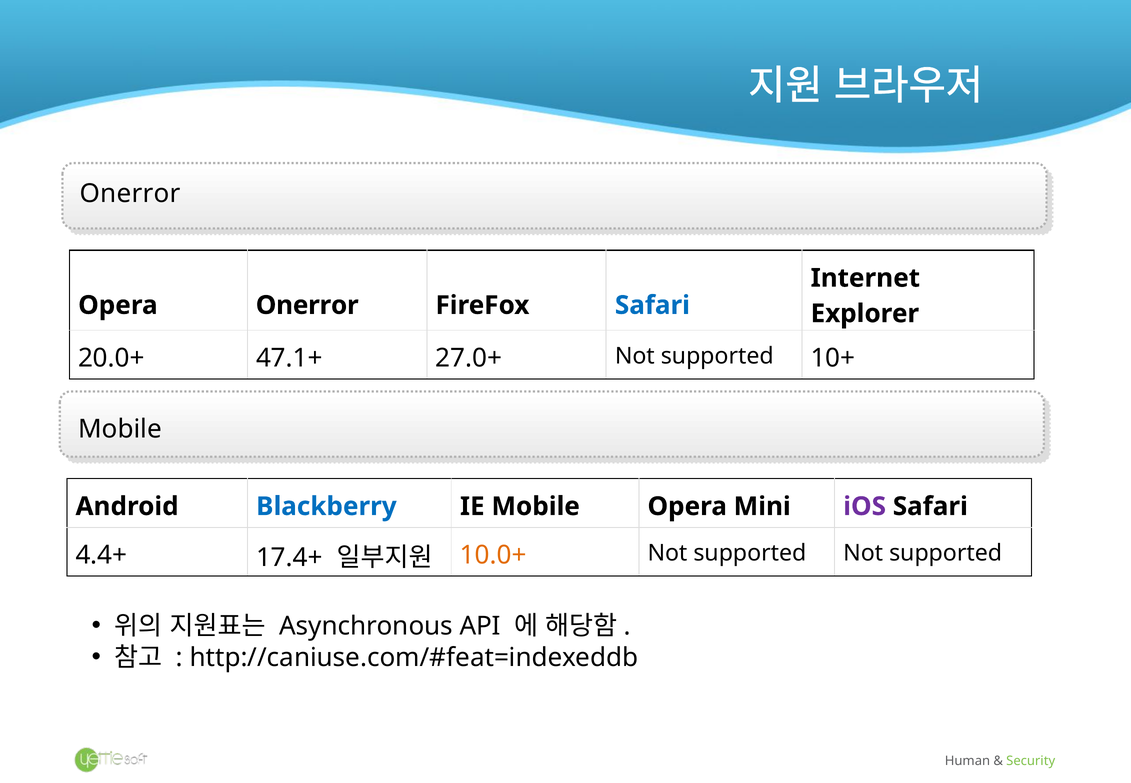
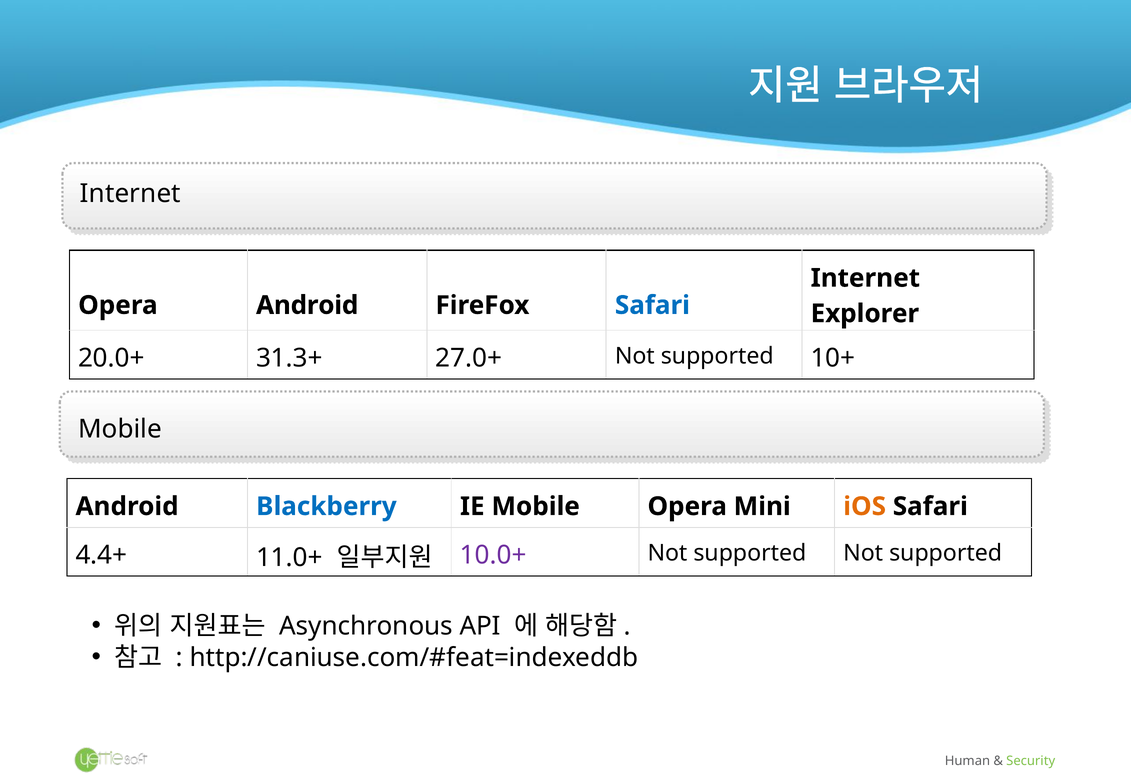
Onerror at (130, 194): Onerror -> Internet
Opera Onerror: Onerror -> Android
47.1+: 47.1+ -> 31.3+
iOS colour: purple -> orange
17.4+: 17.4+ -> 11.0+
10.0+ colour: orange -> purple
